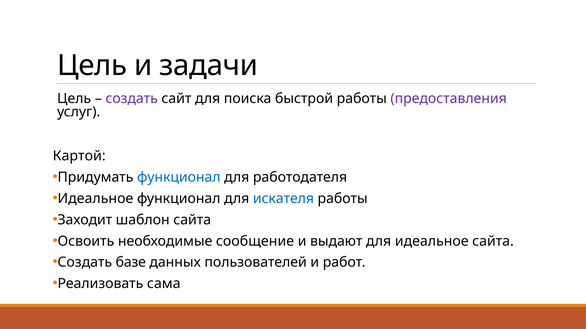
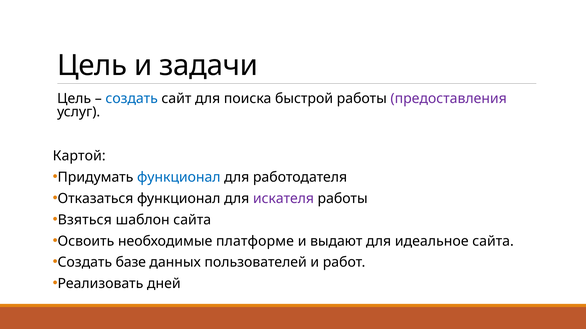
создать at (132, 99) colour: purple -> blue
Идеальное at (95, 199): Идеальное -> Отказаться
искателя colour: blue -> purple
Заходит: Заходит -> Взяться
сообщение: сообщение -> платформе
сама: сама -> дней
